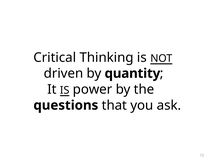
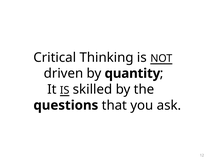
power: power -> skilled
